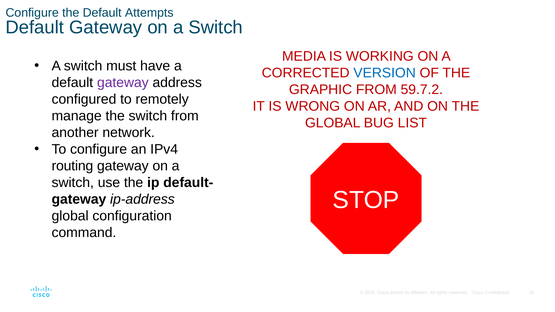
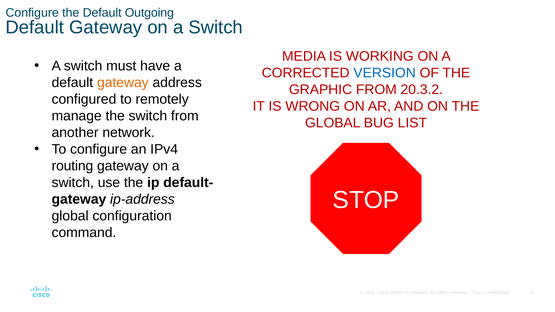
Attempts: Attempts -> Outgoing
gateway at (123, 83) colour: purple -> orange
59.7.2: 59.7.2 -> 20.3.2
